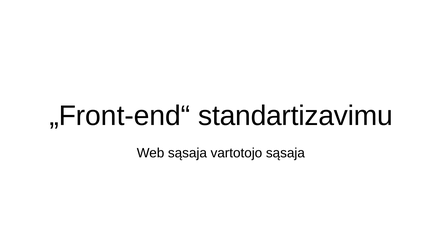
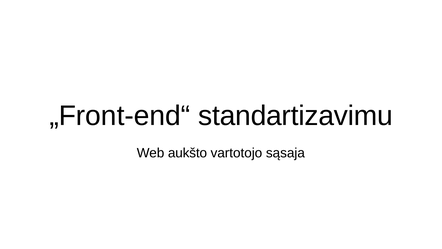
Web sąsaja: sąsaja -> aukšto
